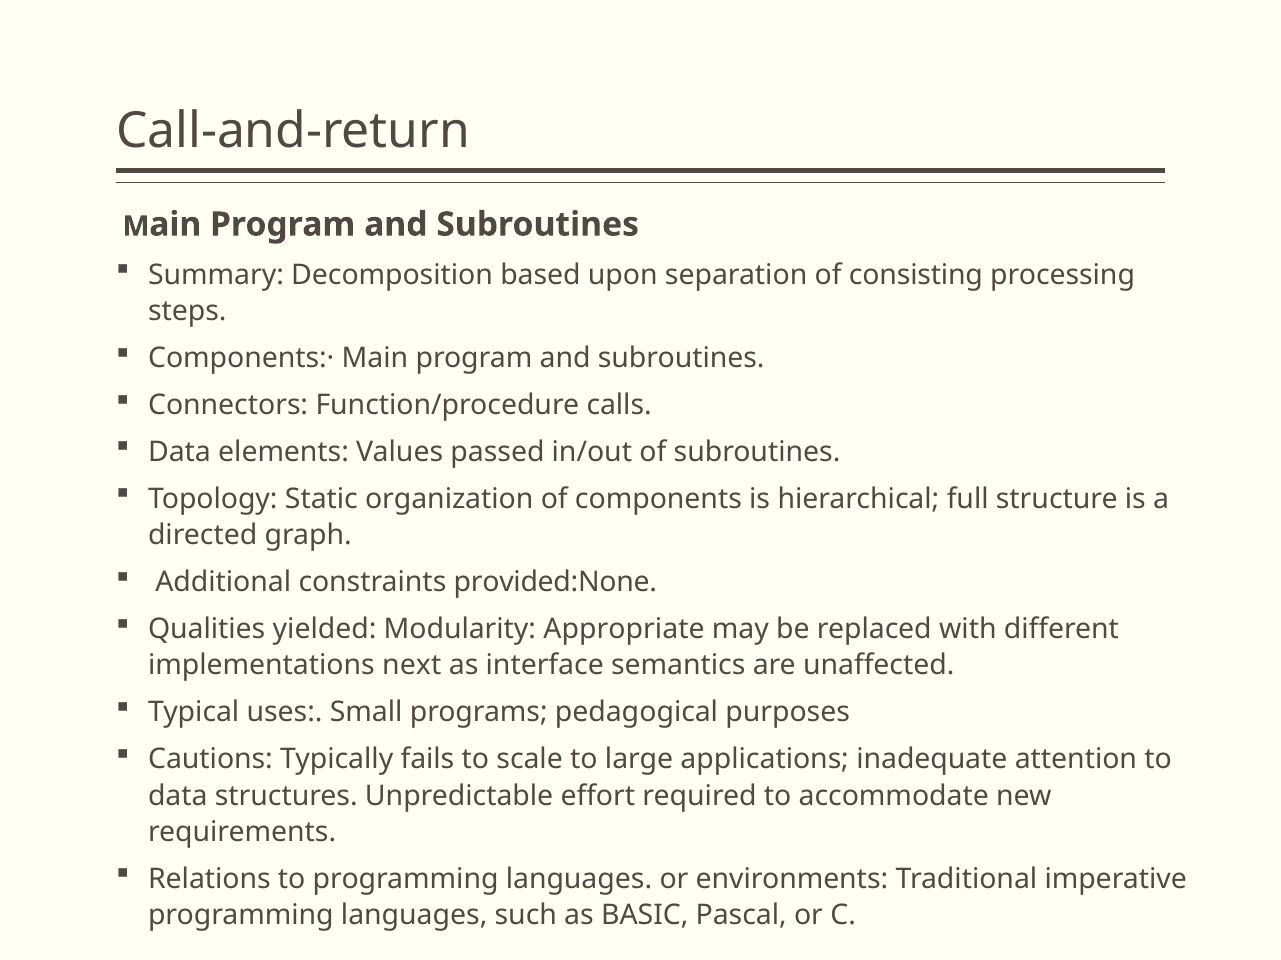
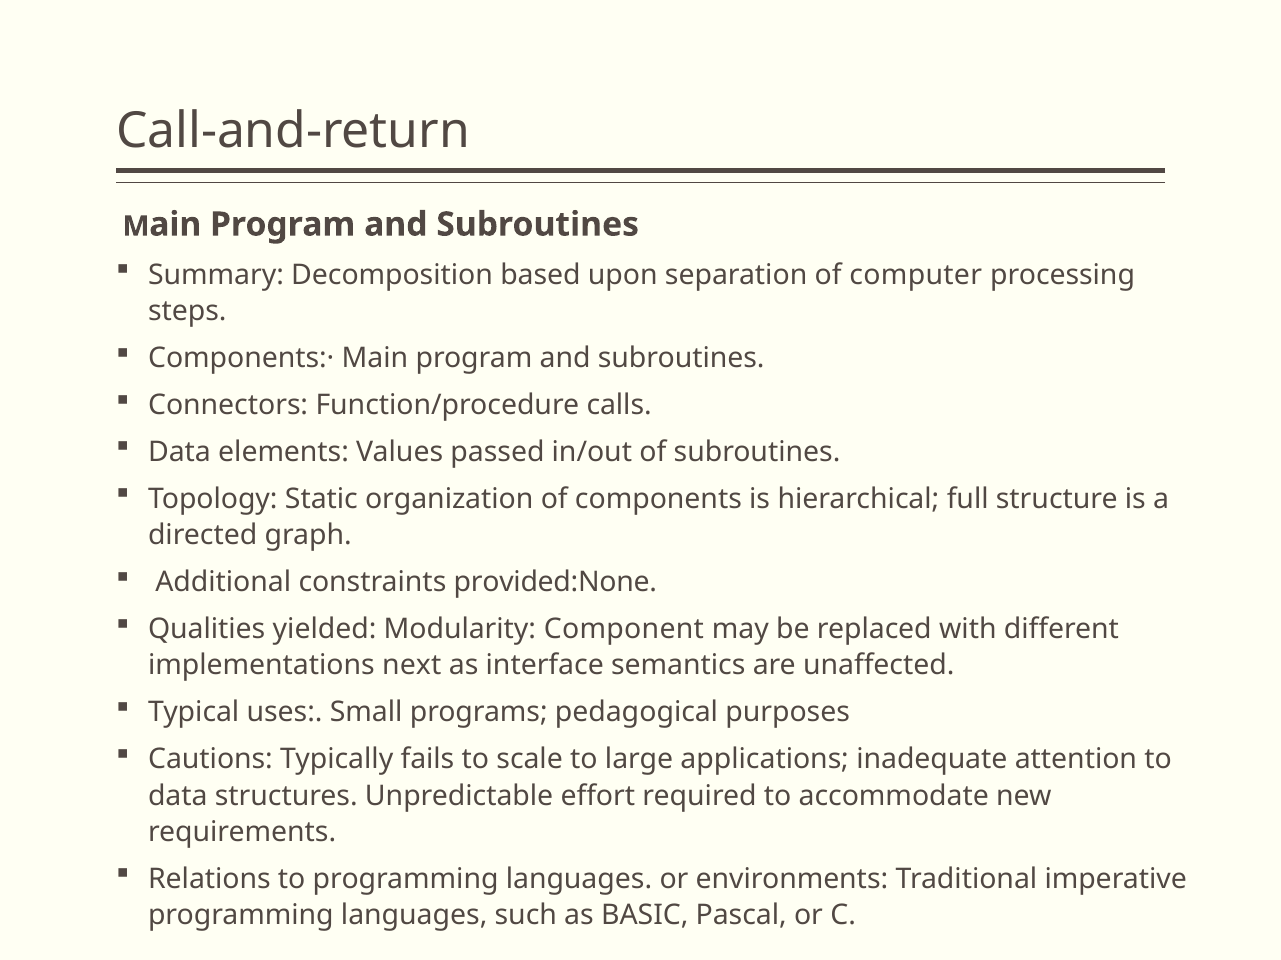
consisting: consisting -> computer
Appropriate: Appropriate -> Component
